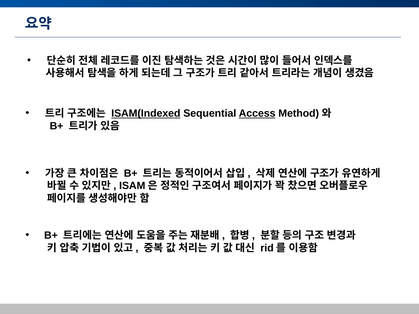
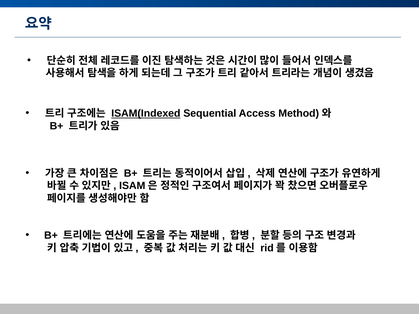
Access underline: present -> none
